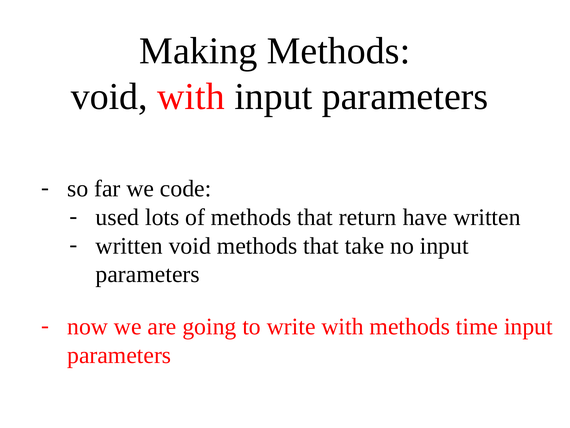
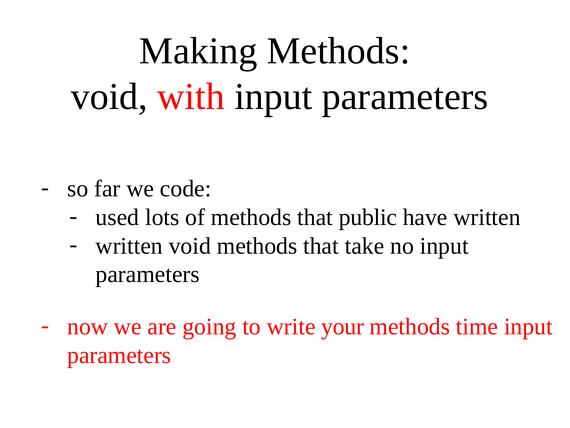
return: return -> public
write with: with -> your
